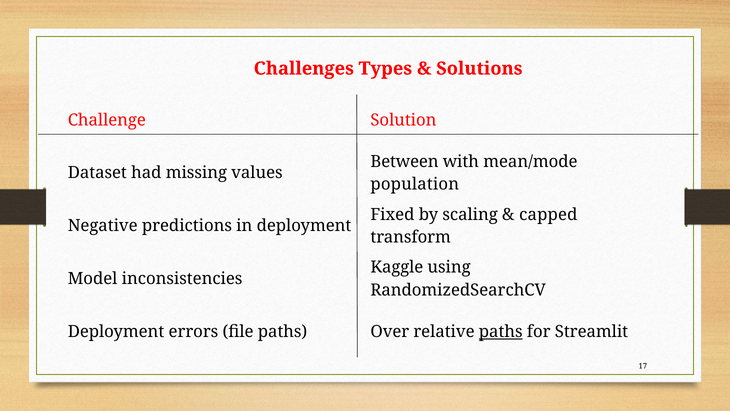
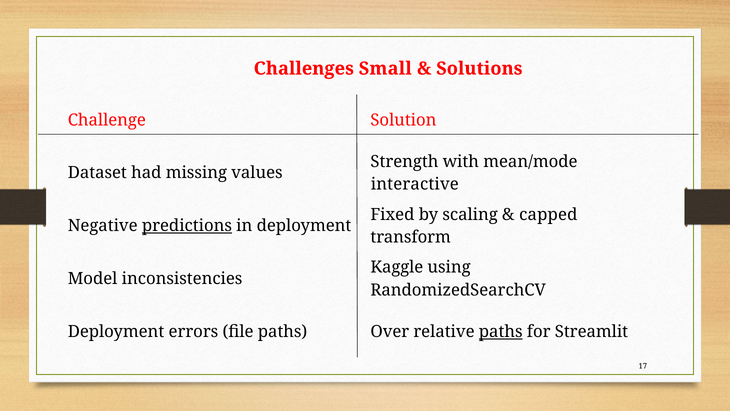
Types: Types -> Small
Between: Between -> Strength
population: population -> interactive
predictions underline: none -> present
